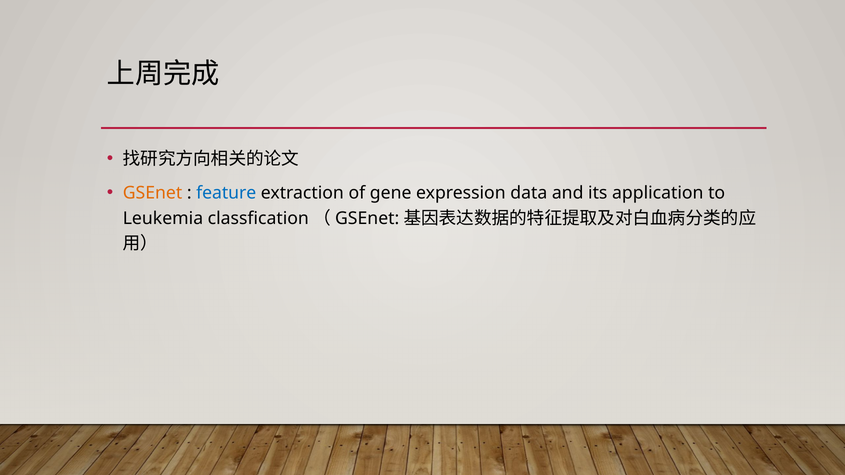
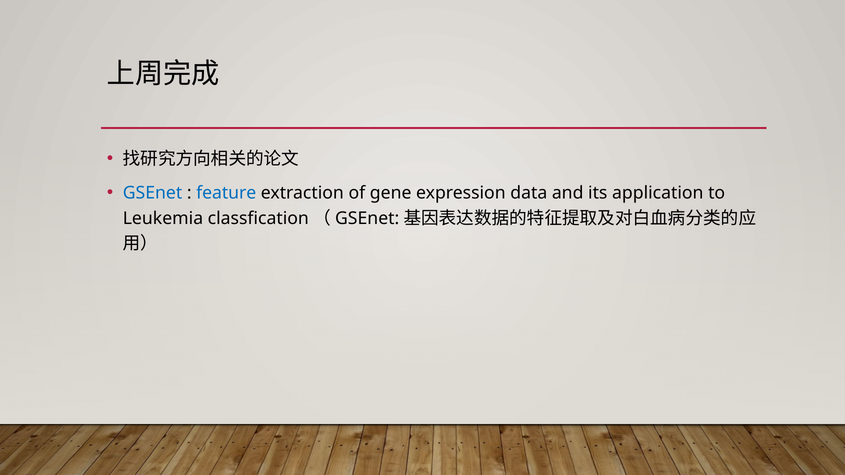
GSEnet at (153, 193) colour: orange -> blue
